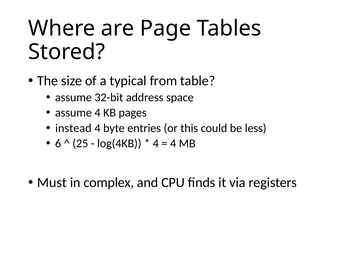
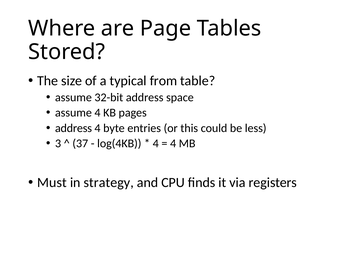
instead at (73, 128): instead -> address
6: 6 -> 3
25: 25 -> 37
complex: complex -> strategy
